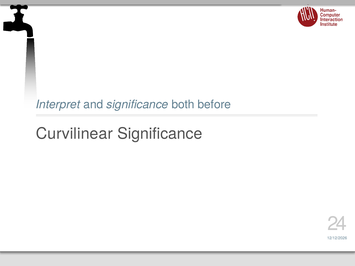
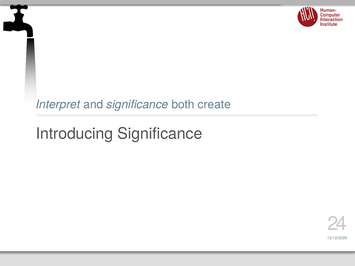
before: before -> create
Curvilinear: Curvilinear -> Introducing
